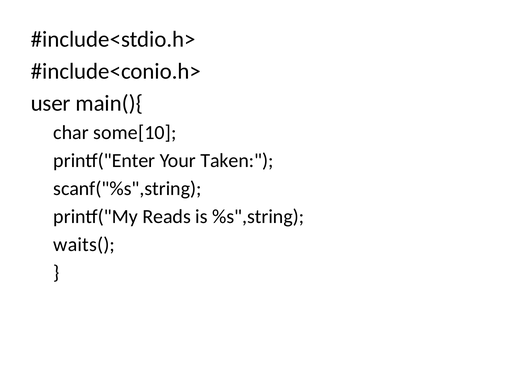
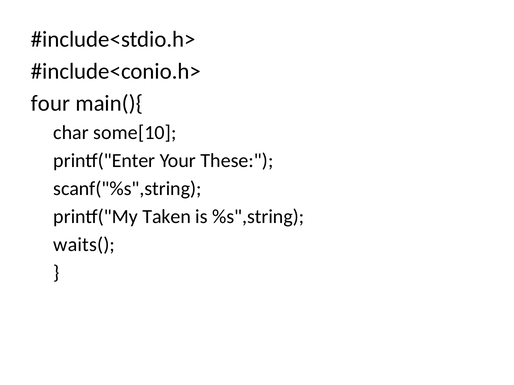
user: user -> four
Taken: Taken -> These
Reads: Reads -> Taken
